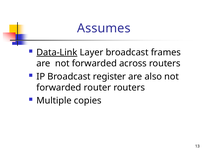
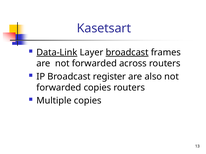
Assumes: Assumes -> Kasetsart
broadcast at (127, 53) underline: none -> present
forwarded router: router -> copies
